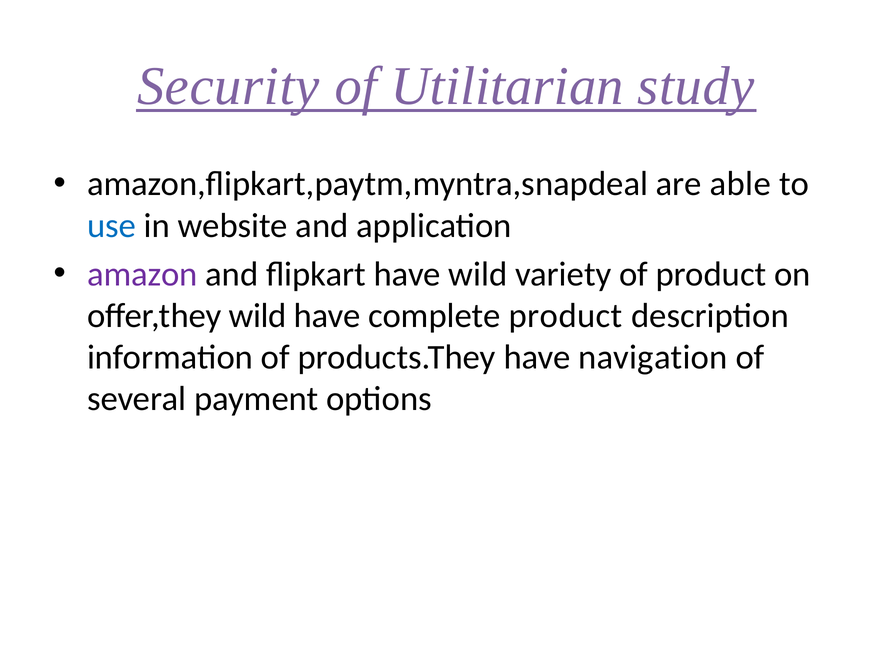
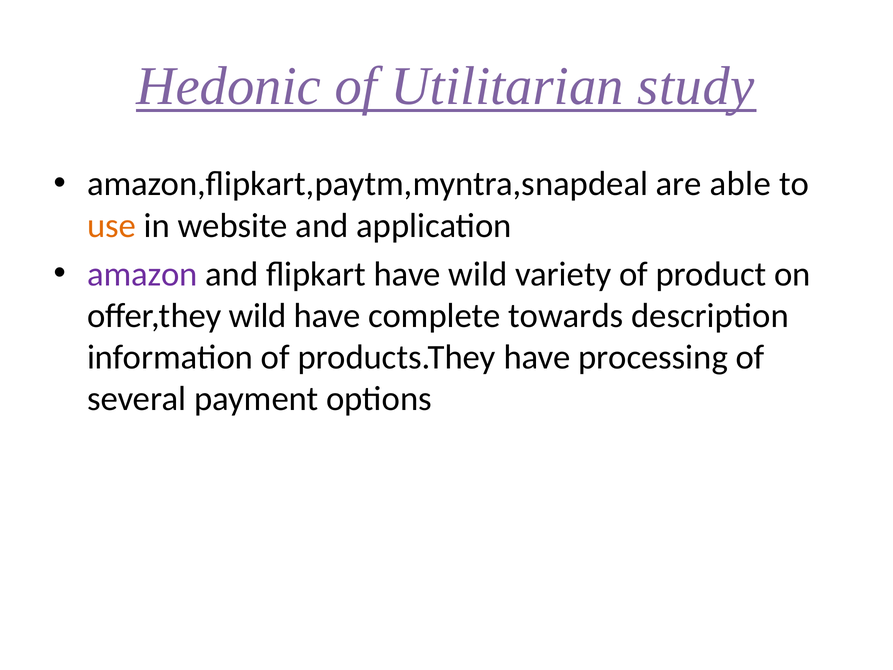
Security: Security -> Hedonic
use colour: blue -> orange
complete product: product -> towards
navigation: navigation -> processing
